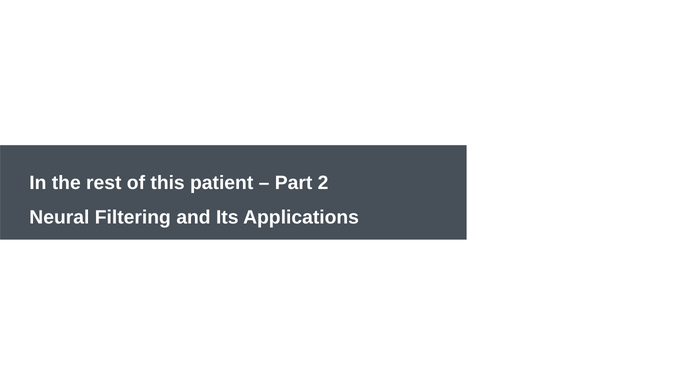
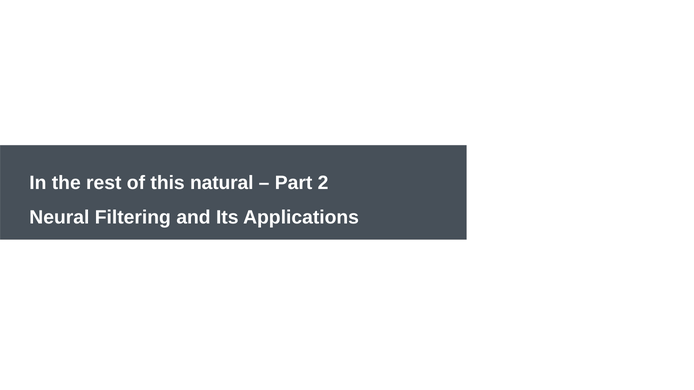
patient: patient -> natural
